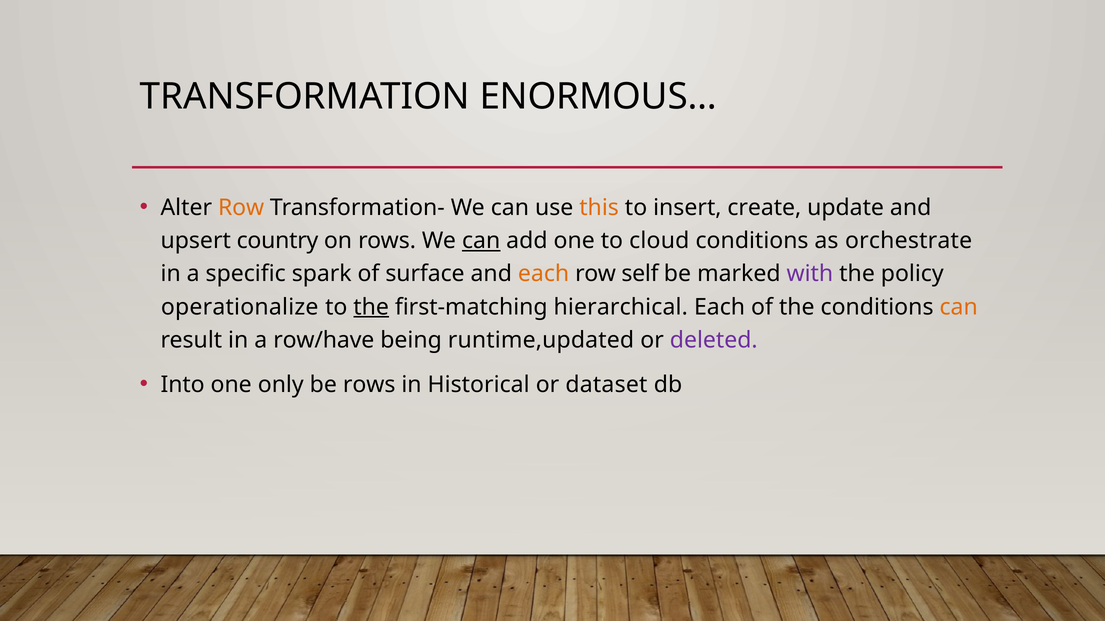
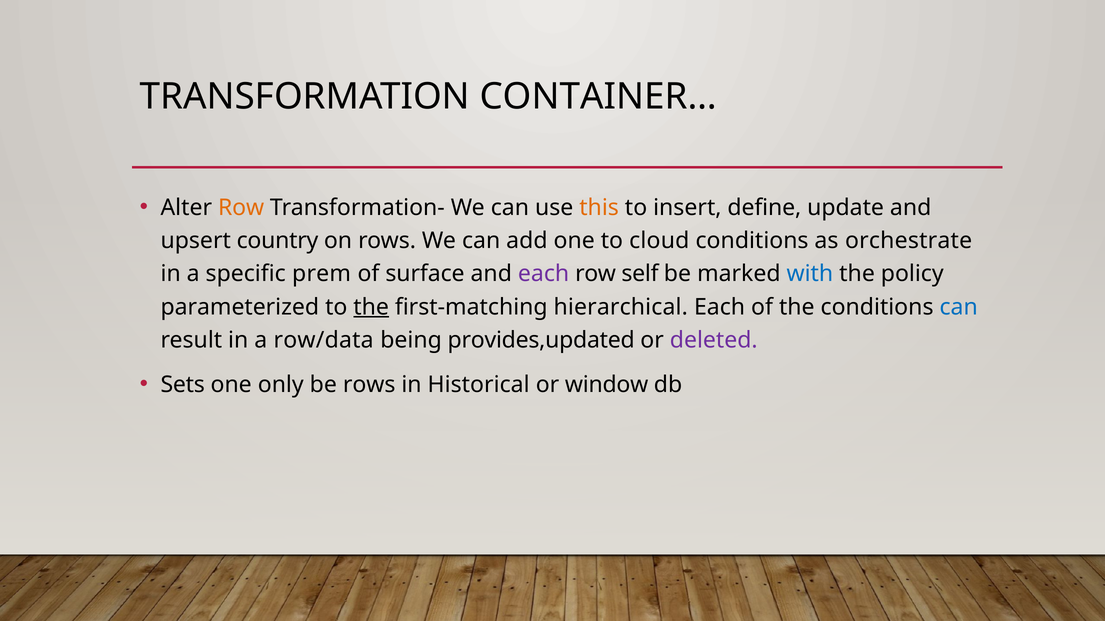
ENORMOUS…: ENORMOUS… -> CONTAINER…
create: create -> define
can at (481, 241) underline: present -> none
spark: spark -> prem
each at (544, 274) colour: orange -> purple
with colour: purple -> blue
operationalize: operationalize -> parameterized
can at (959, 307) colour: orange -> blue
row/have: row/have -> row/data
runtime,updated: runtime,updated -> provides,updated
Into: Into -> Sets
dataset: dataset -> window
